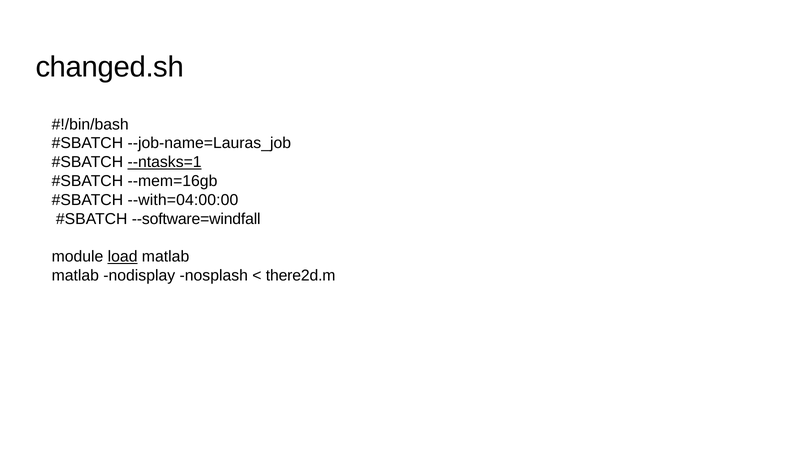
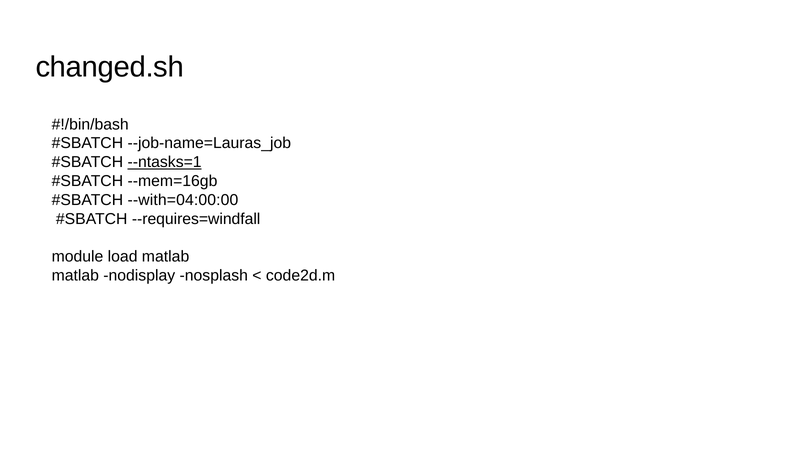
--software=windfall: --software=windfall -> --requires=windfall
load underline: present -> none
there2d.m: there2d.m -> code2d.m
